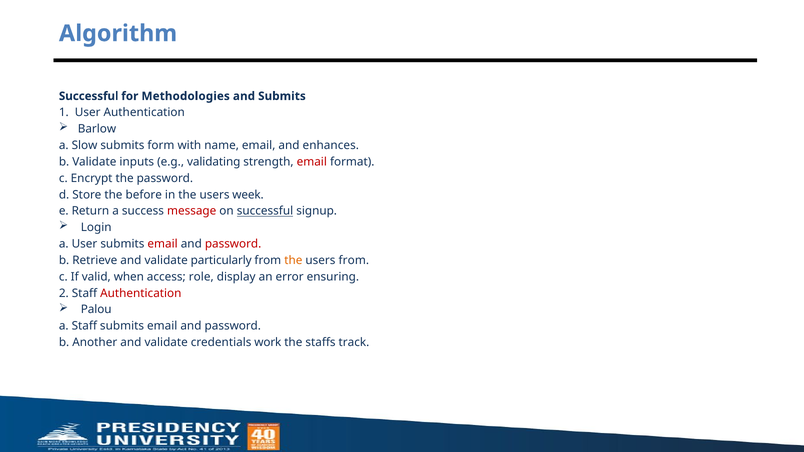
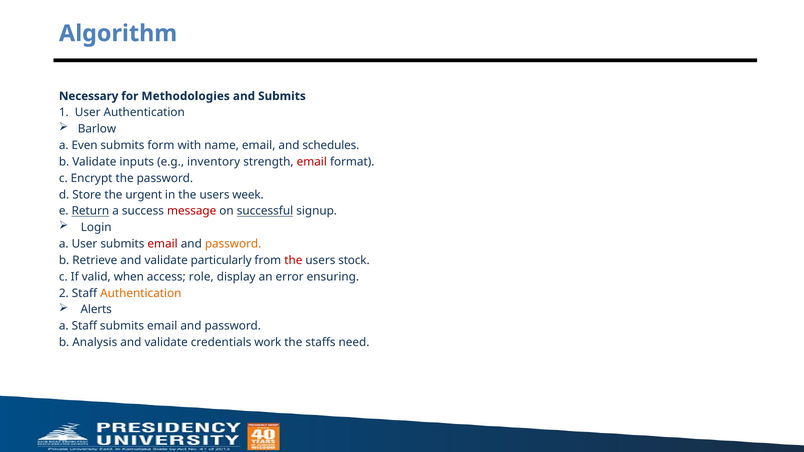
Successful at (89, 96): Successful -> Necessary
Slow: Slow -> Even
enhances: enhances -> schedules
validating: validating -> inventory
before: before -> urgent
Return underline: none -> present
password at (233, 244) colour: red -> orange
the at (293, 260) colour: orange -> red
users from: from -> stock
Authentication at (141, 293) colour: red -> orange
Palou: Palou -> Alerts
Another: Another -> Analysis
track: track -> need
